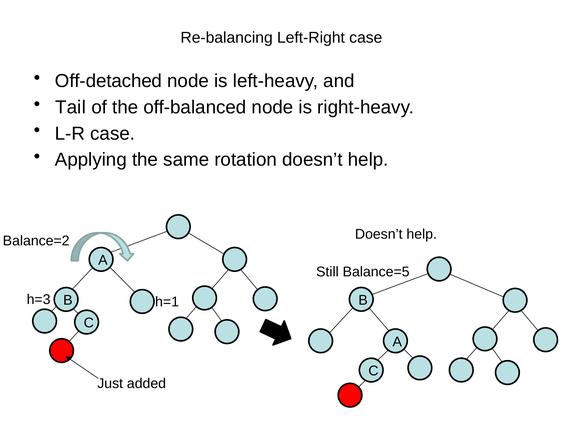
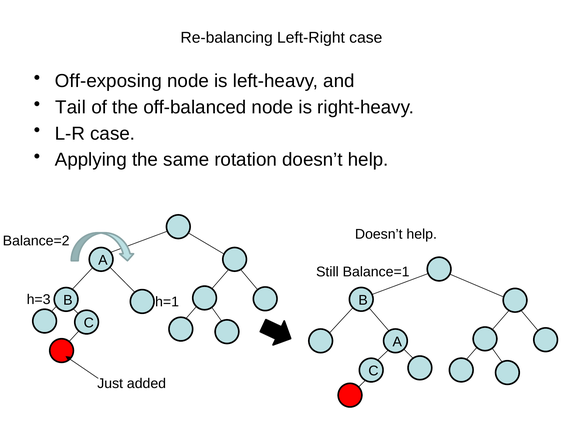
Off-detached: Off-detached -> Off-exposing
Balance=5: Balance=5 -> Balance=1
